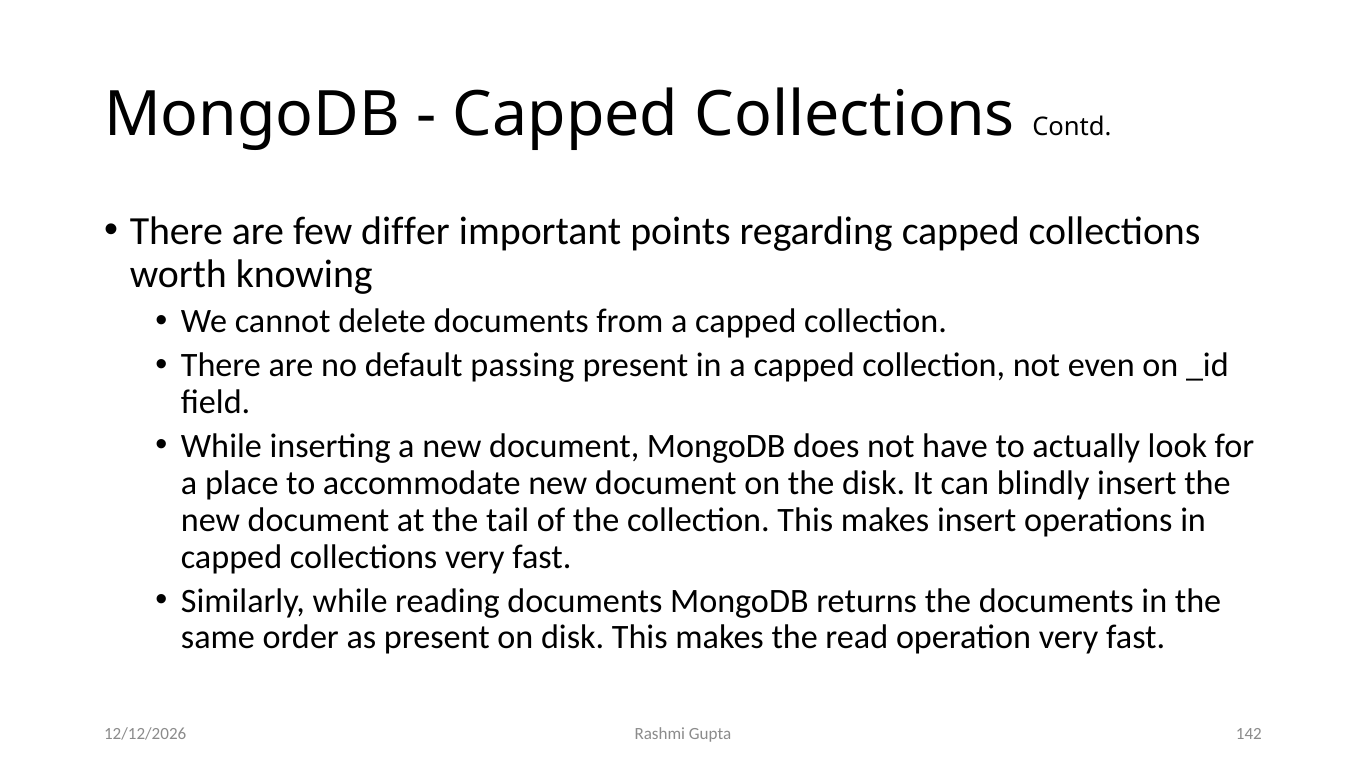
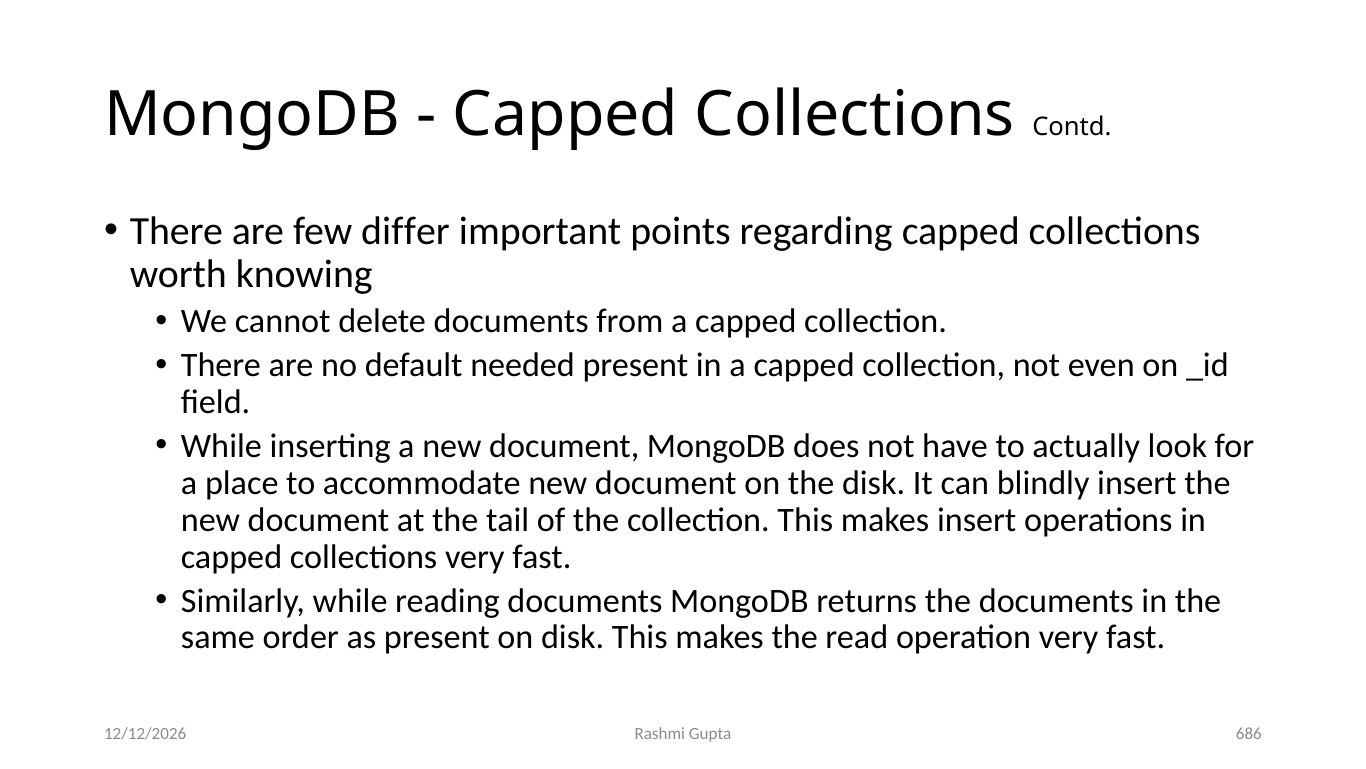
passing: passing -> needed
142: 142 -> 686
